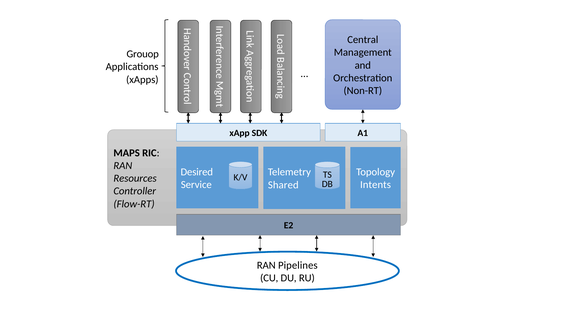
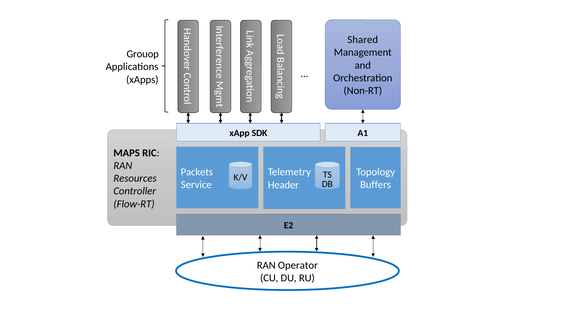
Central: Central -> Shared
Desired: Desired -> Packets
Intents: Intents -> Buffers
Shared: Shared -> Header
Pipelines: Pipelines -> Operator
